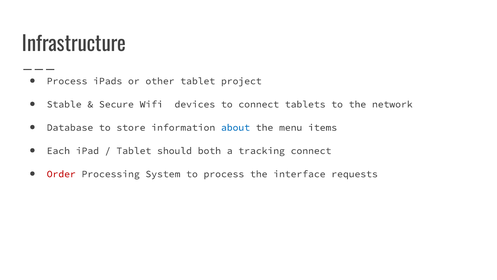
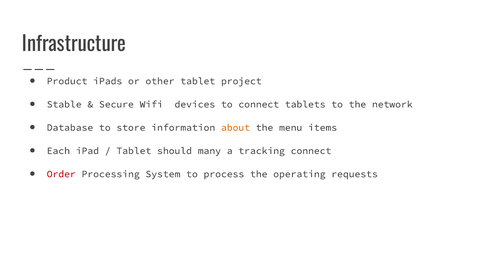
Process at (67, 81): Process -> Product
about colour: blue -> orange
both: both -> many
interface: interface -> operating
